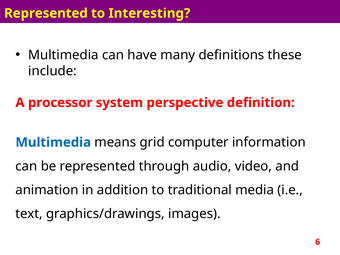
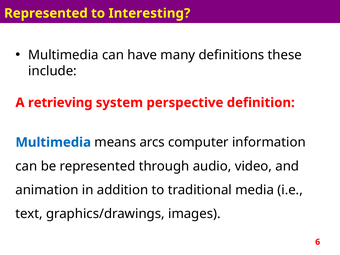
processor: processor -> retrieving
grid: grid -> arcs
